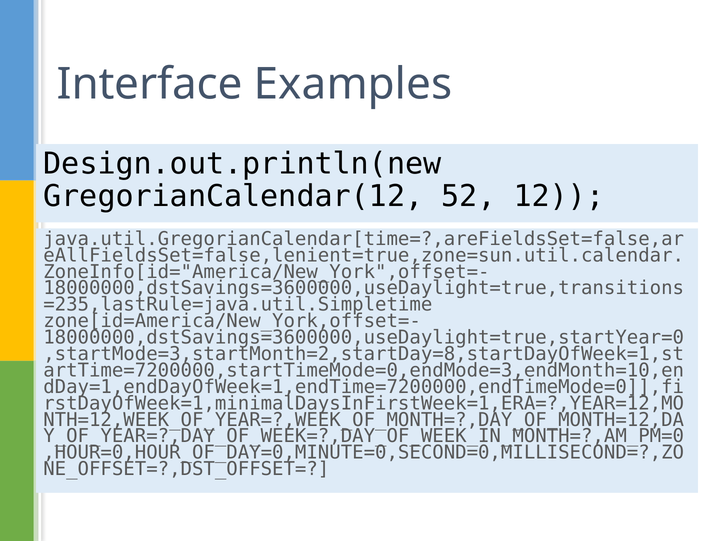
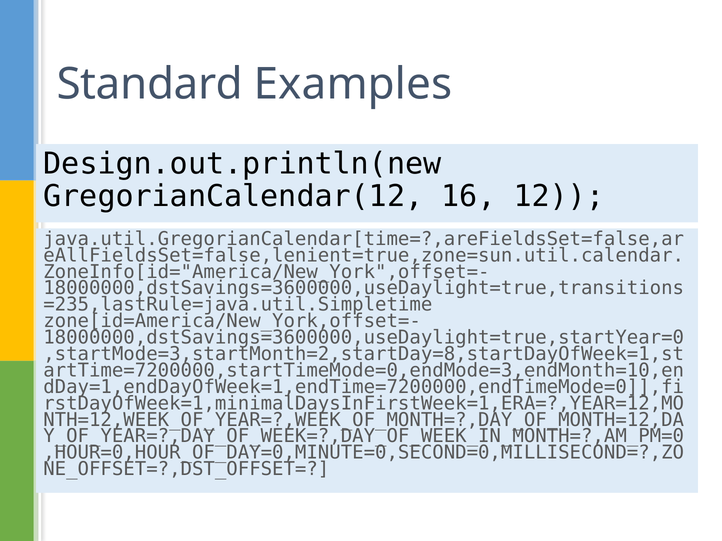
Interface: Interface -> Standard
52: 52 -> 16
